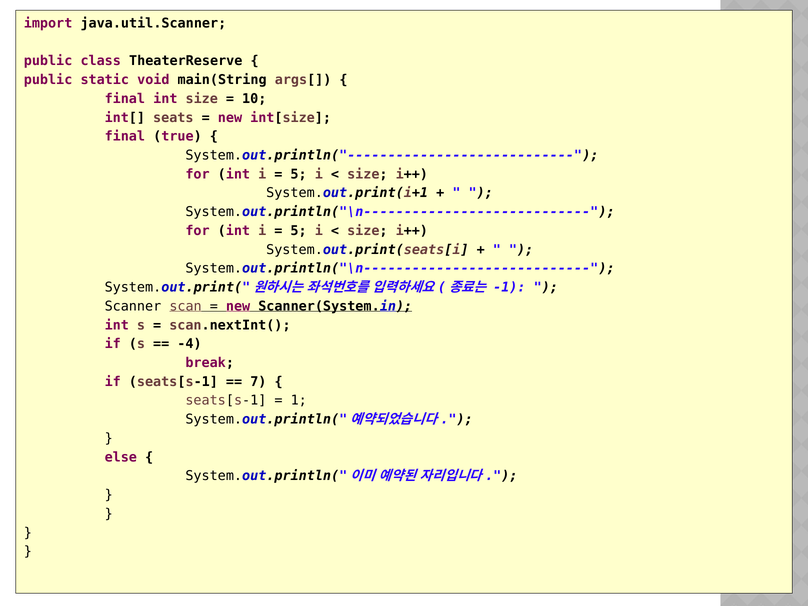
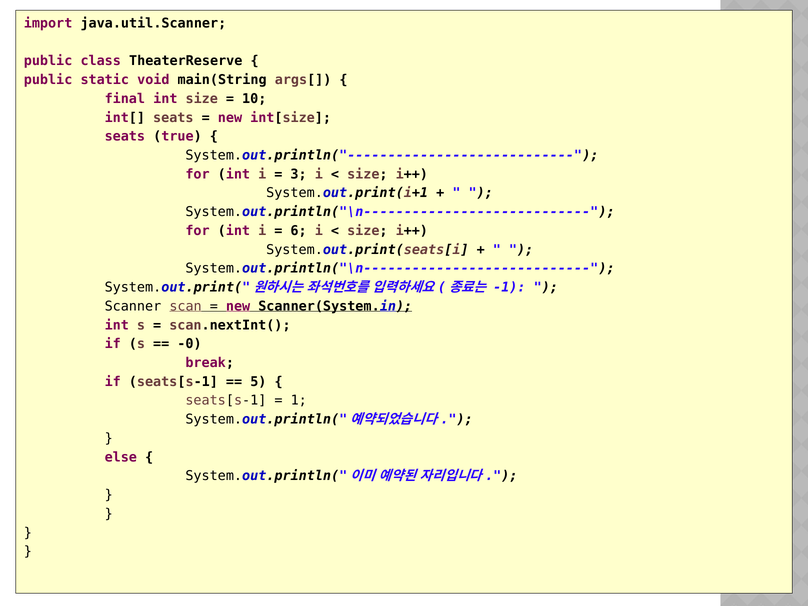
final at (125, 136): final -> seats
5 at (299, 174): 5 -> 3
5 at (299, 231): 5 -> 6
-4: -4 -> -0
7: 7 -> 5
